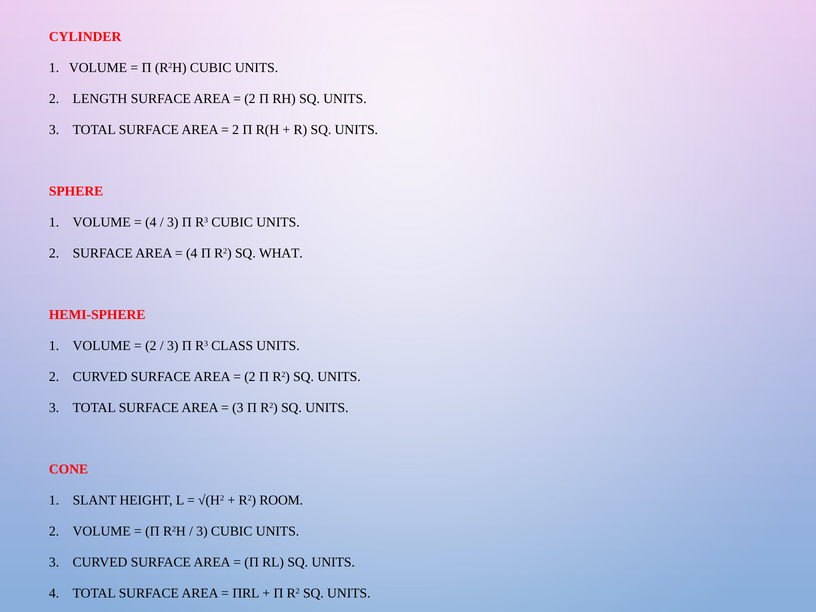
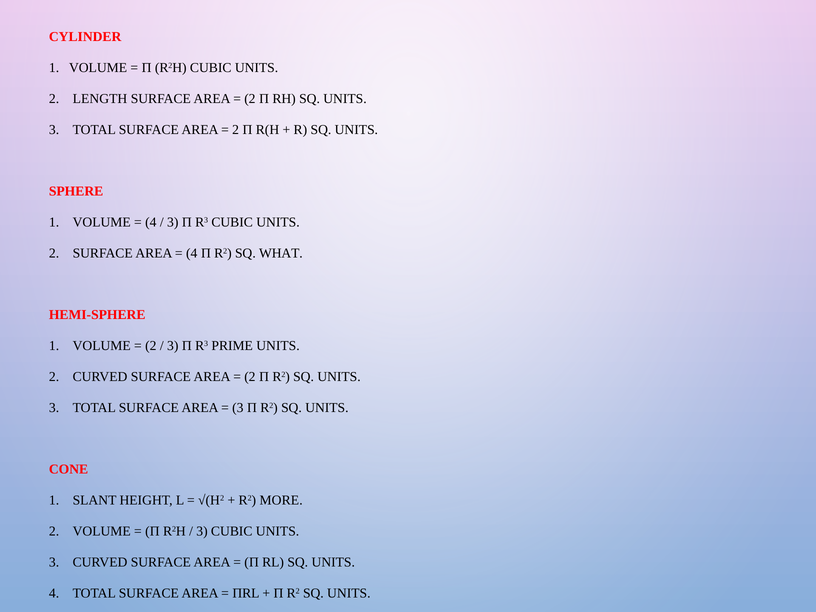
CLASS: CLASS -> PRIME
ROOM: ROOM -> MORE
